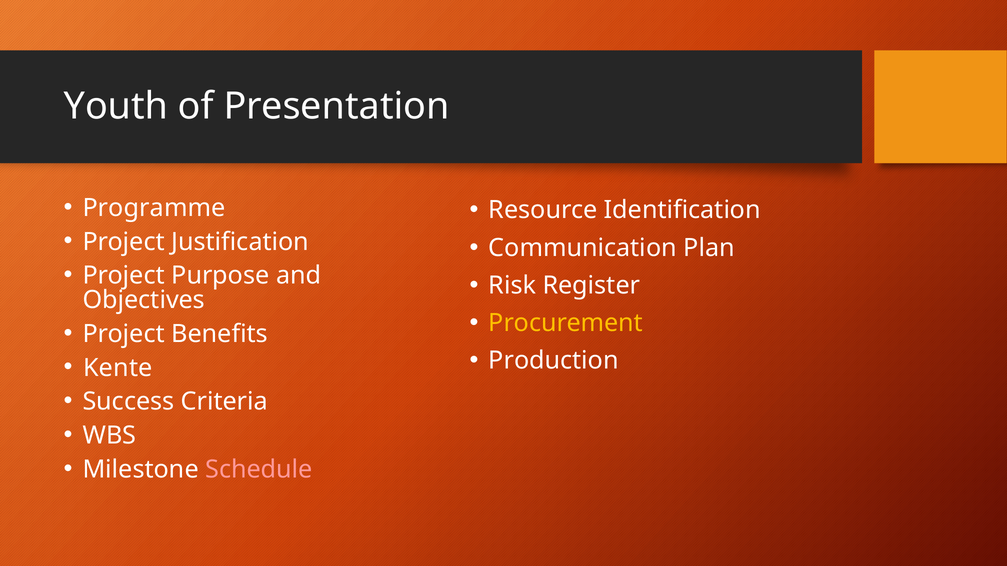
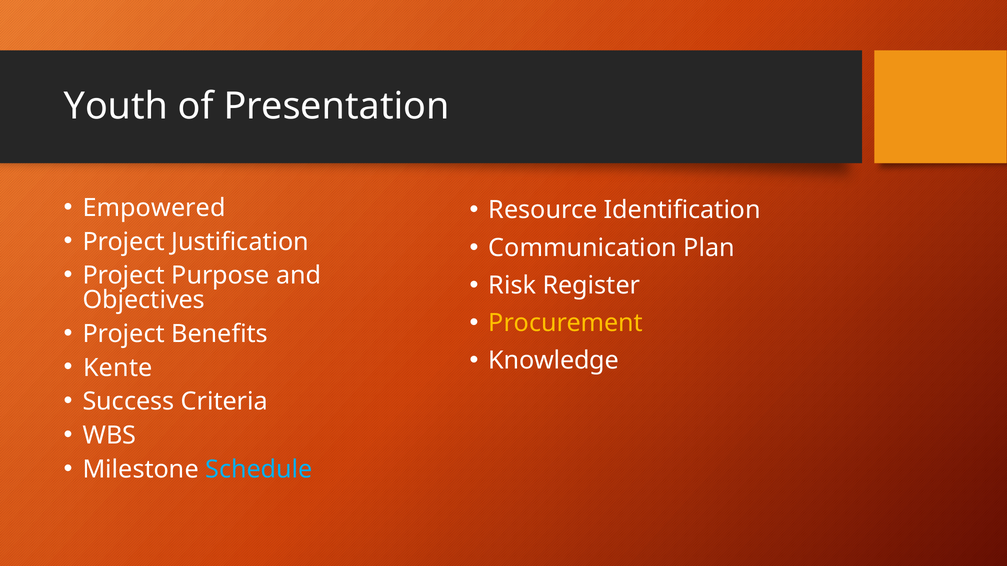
Programme: Programme -> Empowered
Production: Production -> Knowledge
Schedule colour: pink -> light blue
